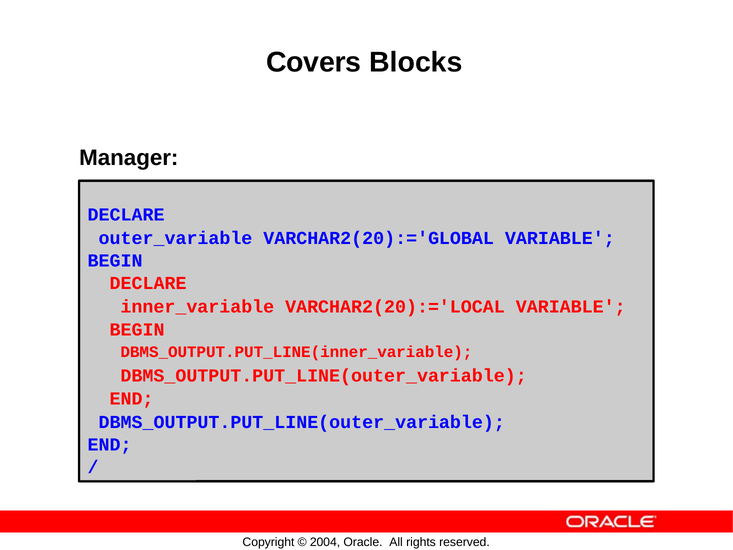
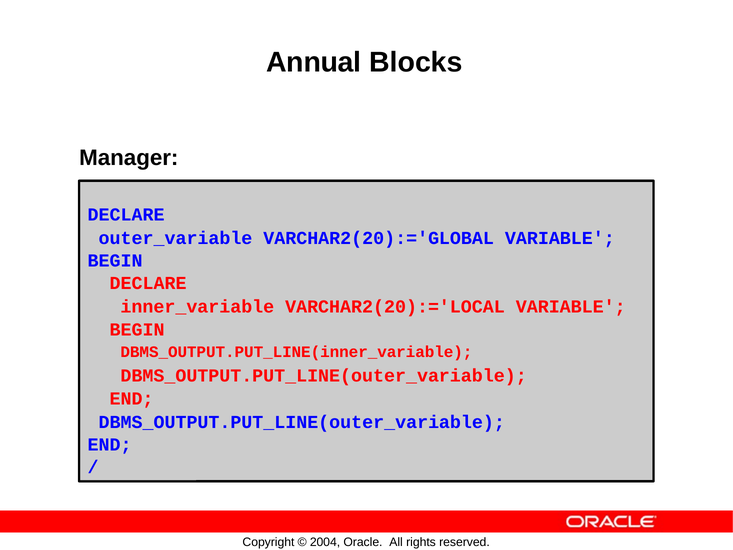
Covers: Covers -> Annual
